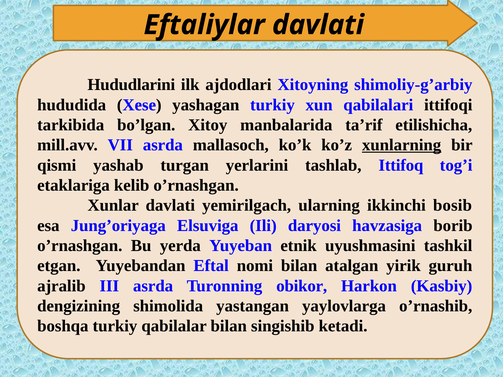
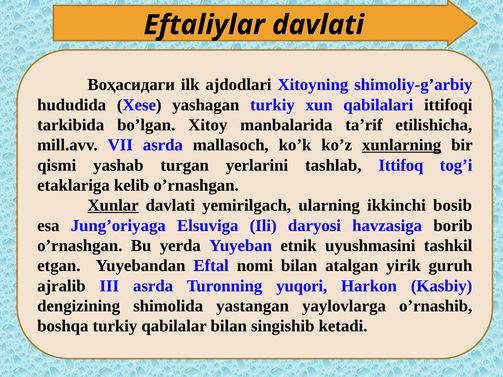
Hududlarini: Hududlarini -> Воҳасидаги
Xunlar underline: none -> present
obikor: obikor -> yuqori
